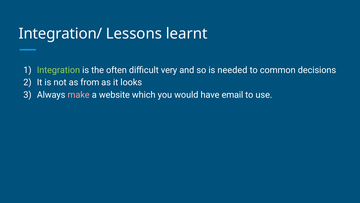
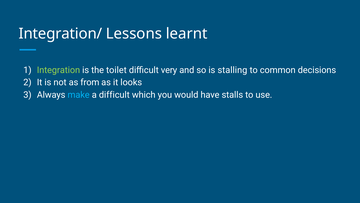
often: often -> toilet
needed: needed -> stalling
make colour: pink -> light blue
a website: website -> difficult
email: email -> stalls
